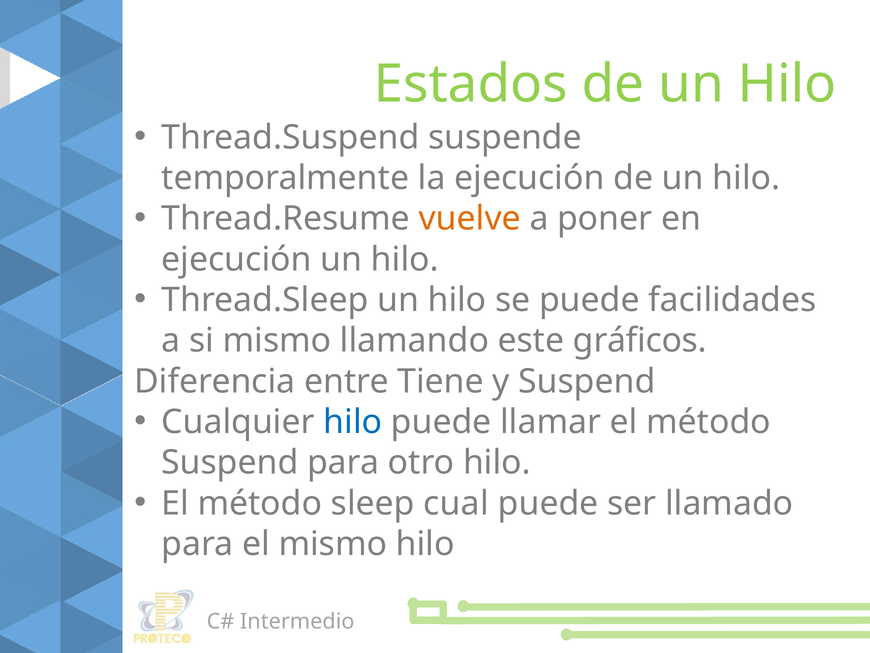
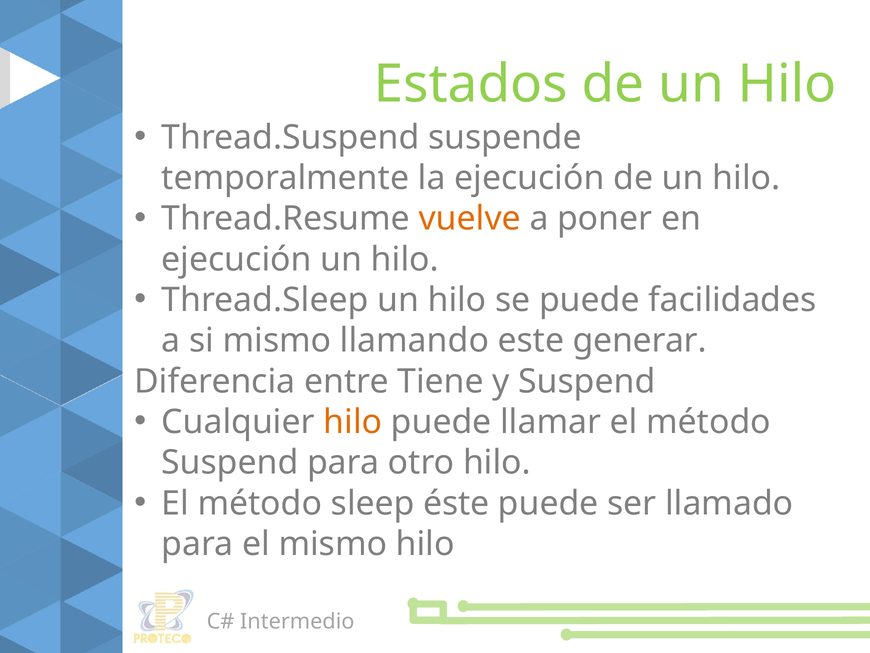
gráficos: gráficos -> generar
hilo at (353, 422) colour: blue -> orange
cual: cual -> éste
